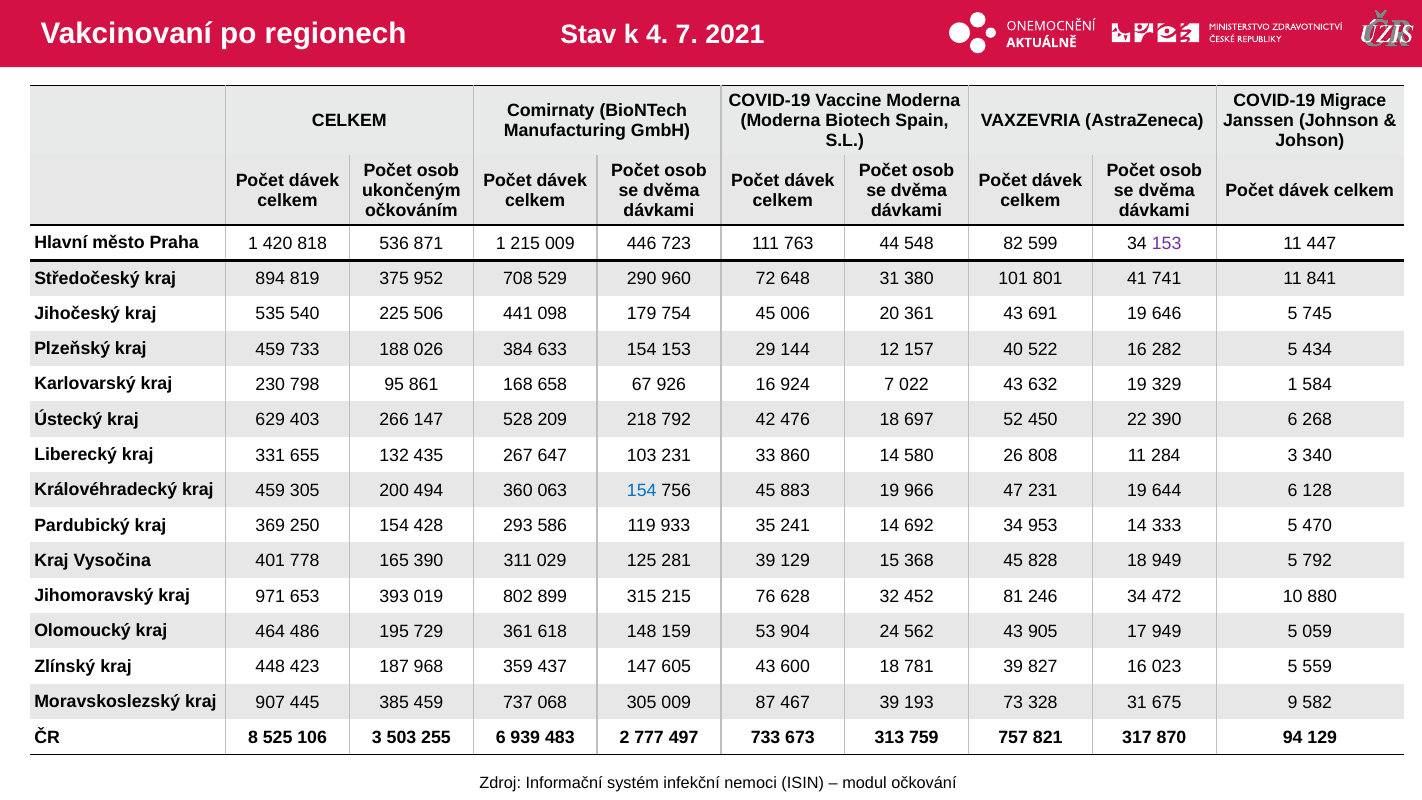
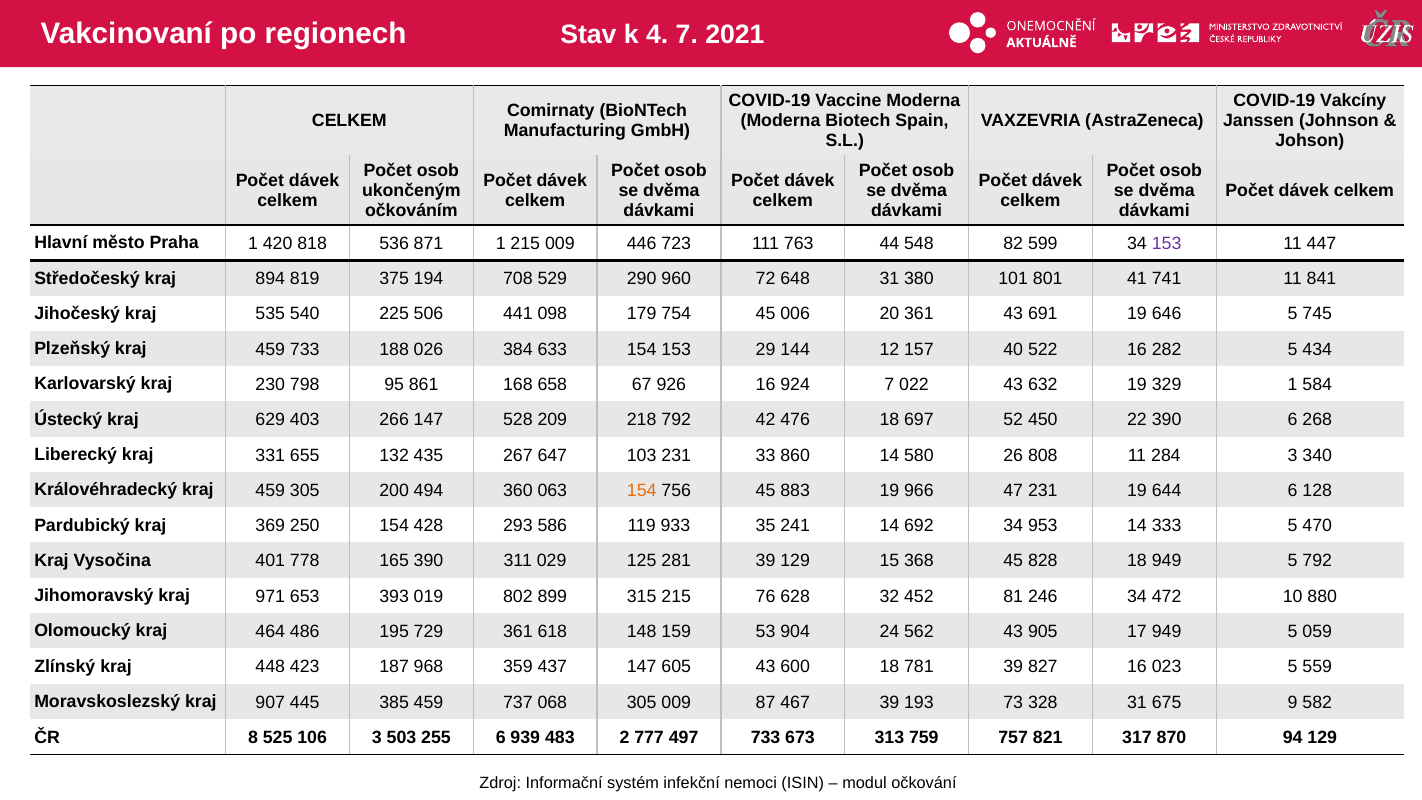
Migrace: Migrace -> Vakcíny
952: 952 -> 194
154 at (642, 490) colour: blue -> orange
